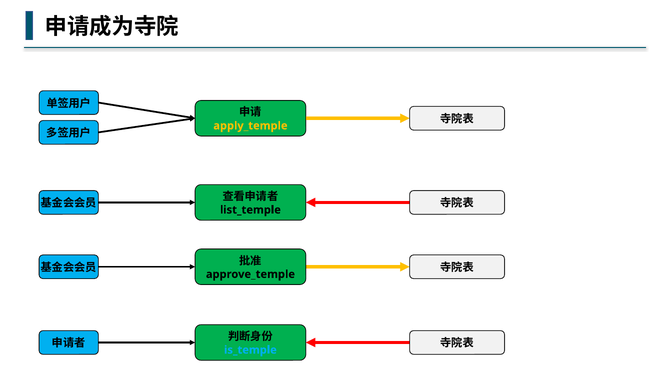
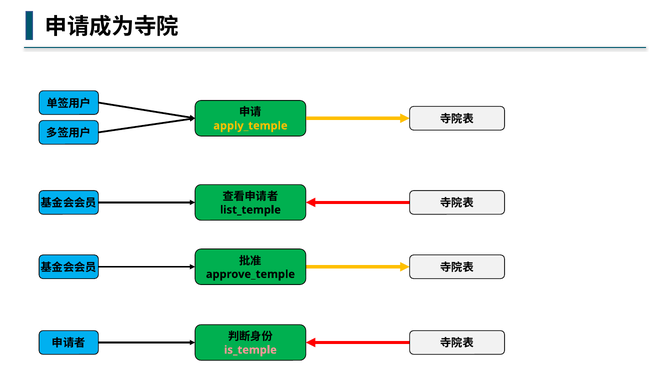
is_temple colour: light blue -> pink
